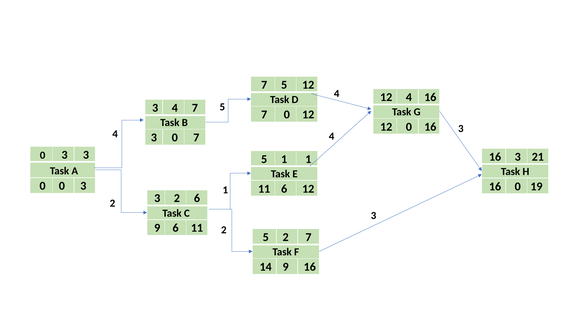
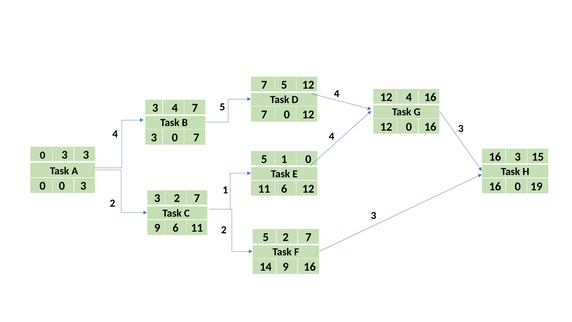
21: 21 -> 15
1 1: 1 -> 0
3 2 6: 6 -> 7
